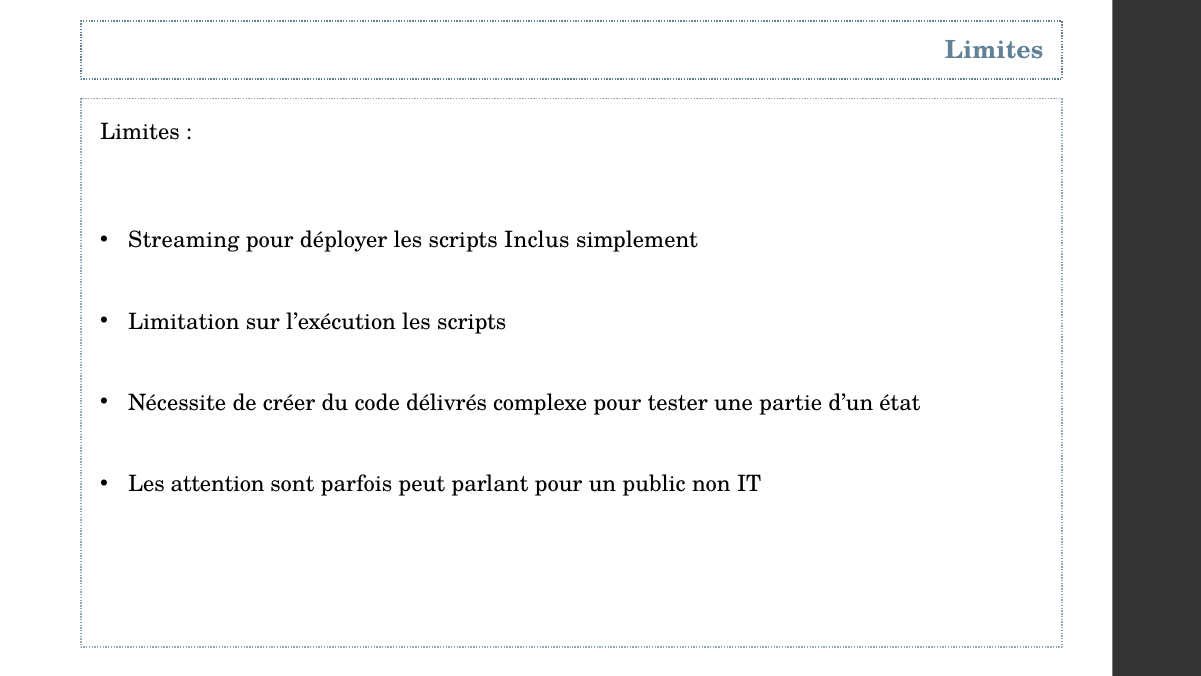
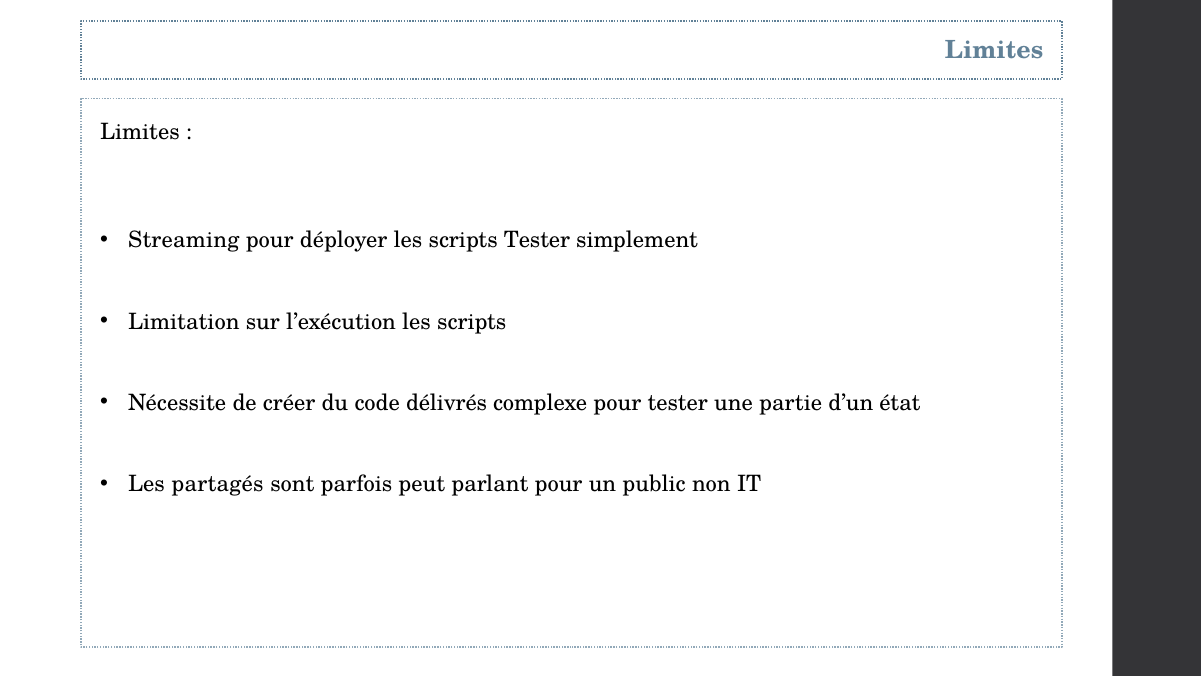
scripts Inclus: Inclus -> Tester
attention: attention -> partagés
